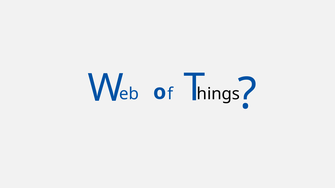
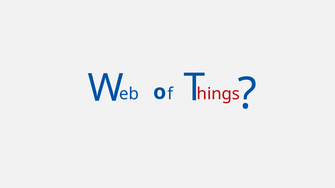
hings colour: black -> red
